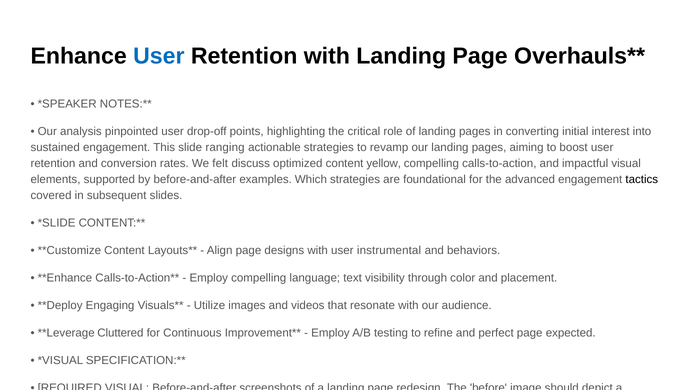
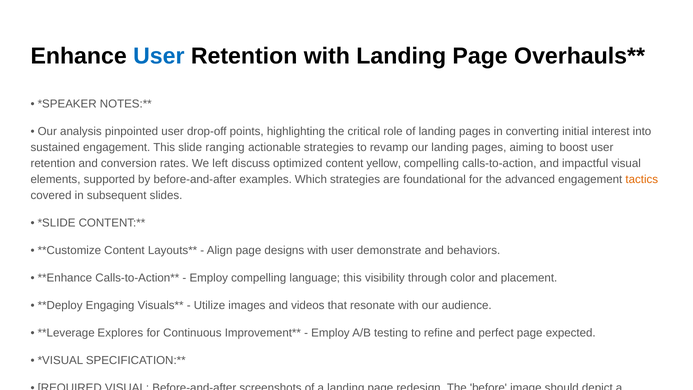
felt: felt -> left
tactics colour: black -> orange
instrumental: instrumental -> demonstrate
language text: text -> this
Cluttered at (120, 333): Cluttered -> Explores
